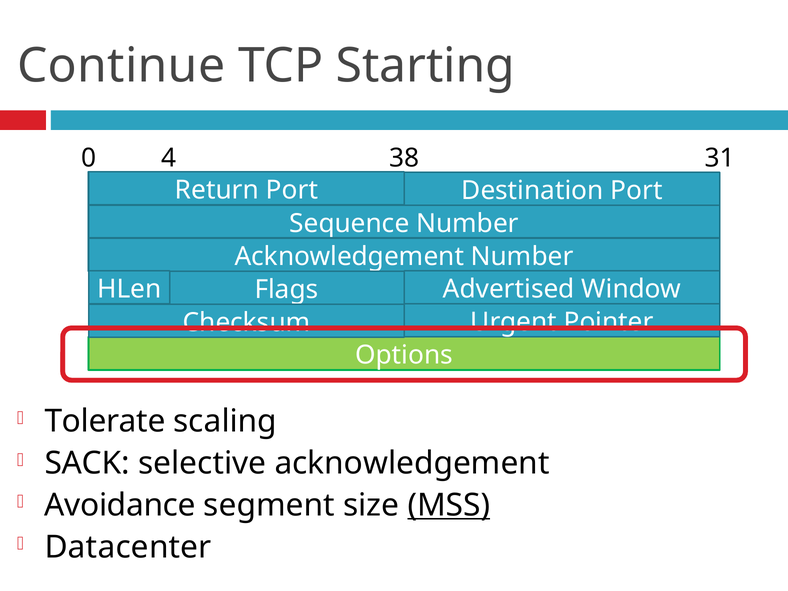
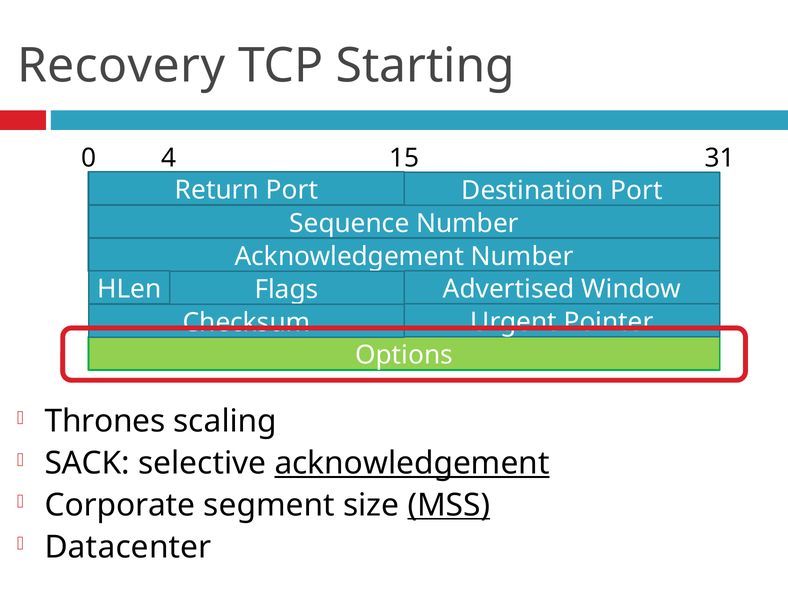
Continue: Continue -> Recovery
38: 38 -> 15
Tolerate: Tolerate -> Thrones
acknowledgement at (412, 463) underline: none -> present
Avoidance: Avoidance -> Corporate
